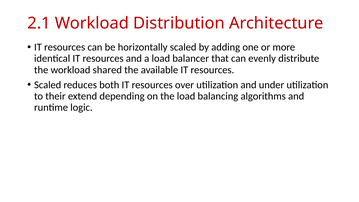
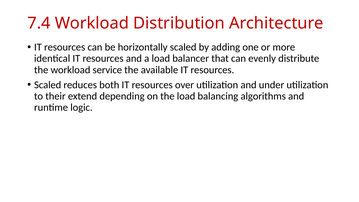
2.1: 2.1 -> 7.4
shared: shared -> service
